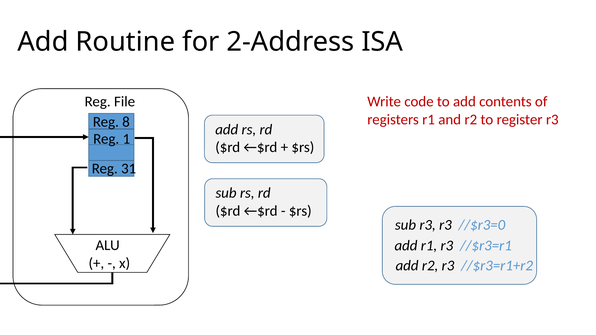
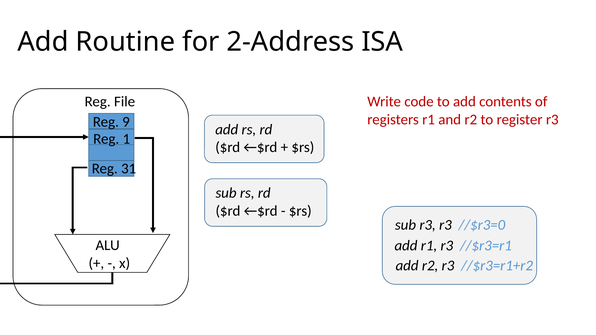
8: 8 -> 9
